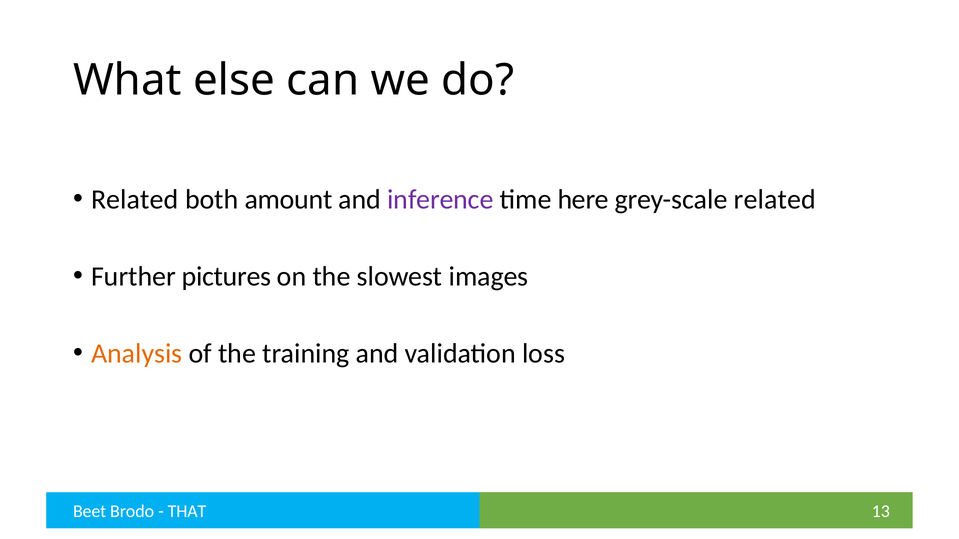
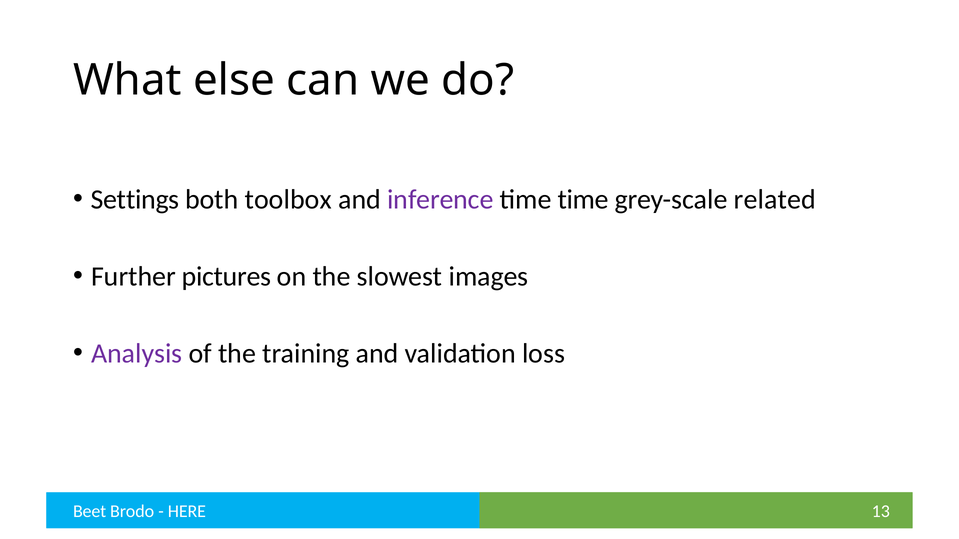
Related at (135, 200): Related -> Settings
amount: amount -> toolbox
time here: here -> time
Analysis colour: orange -> purple
THAT: THAT -> HERE
